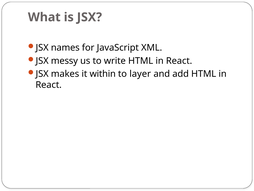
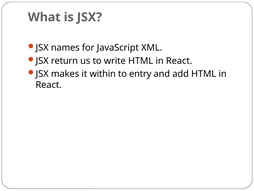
messy: messy -> return
layer: layer -> entry
